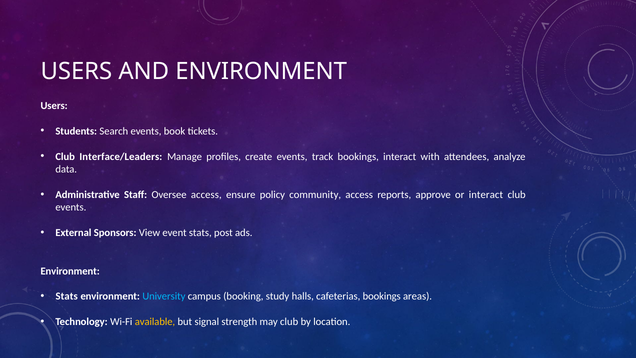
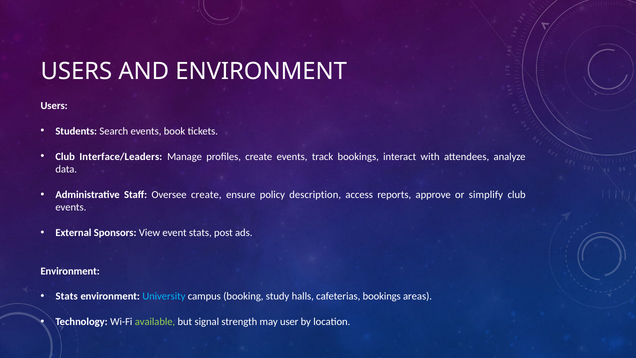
Oversee access: access -> create
community: community -> description
or interact: interact -> simplify
available colour: yellow -> light green
may club: club -> user
